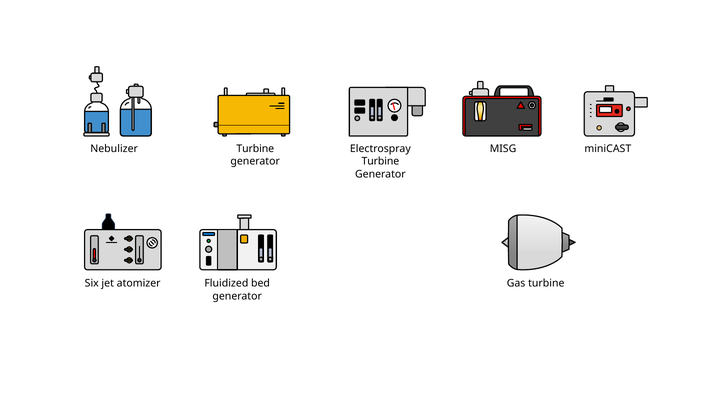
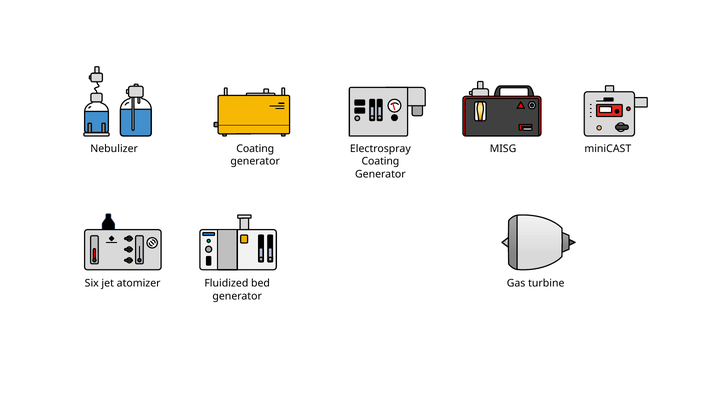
Turbine at (255, 149): Turbine -> Coating
Turbine at (380, 161): Turbine -> Coating
